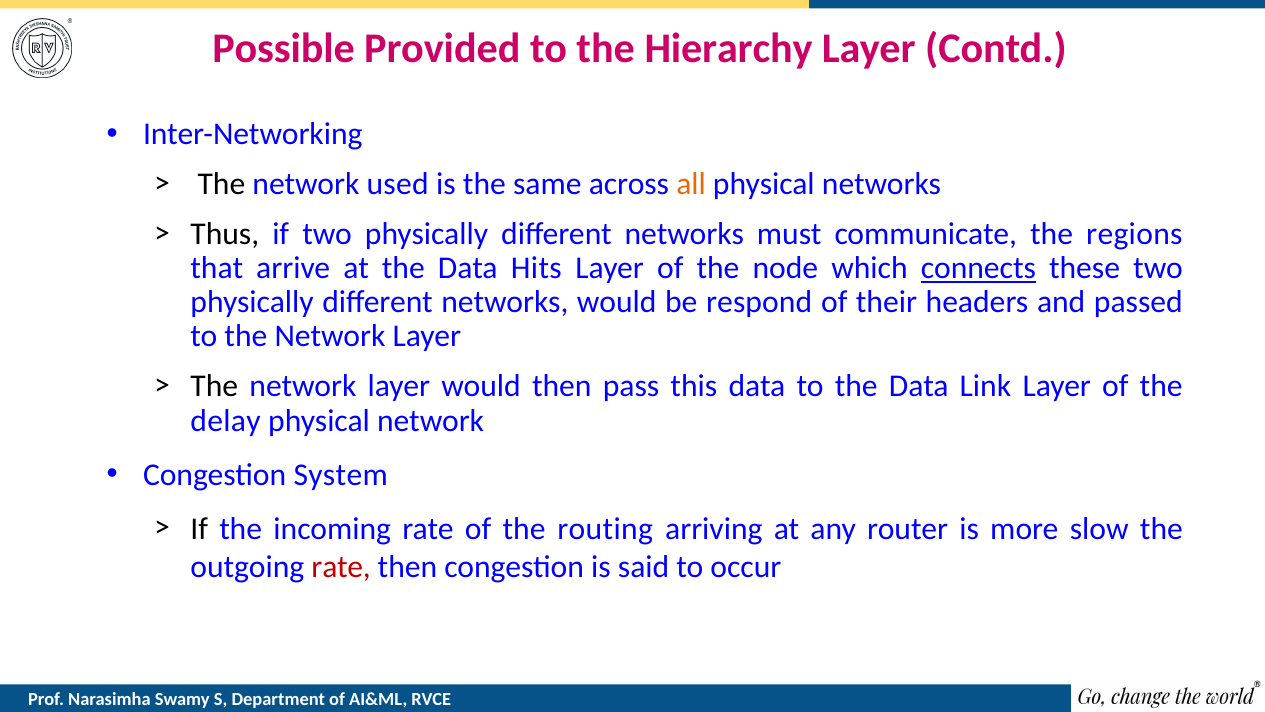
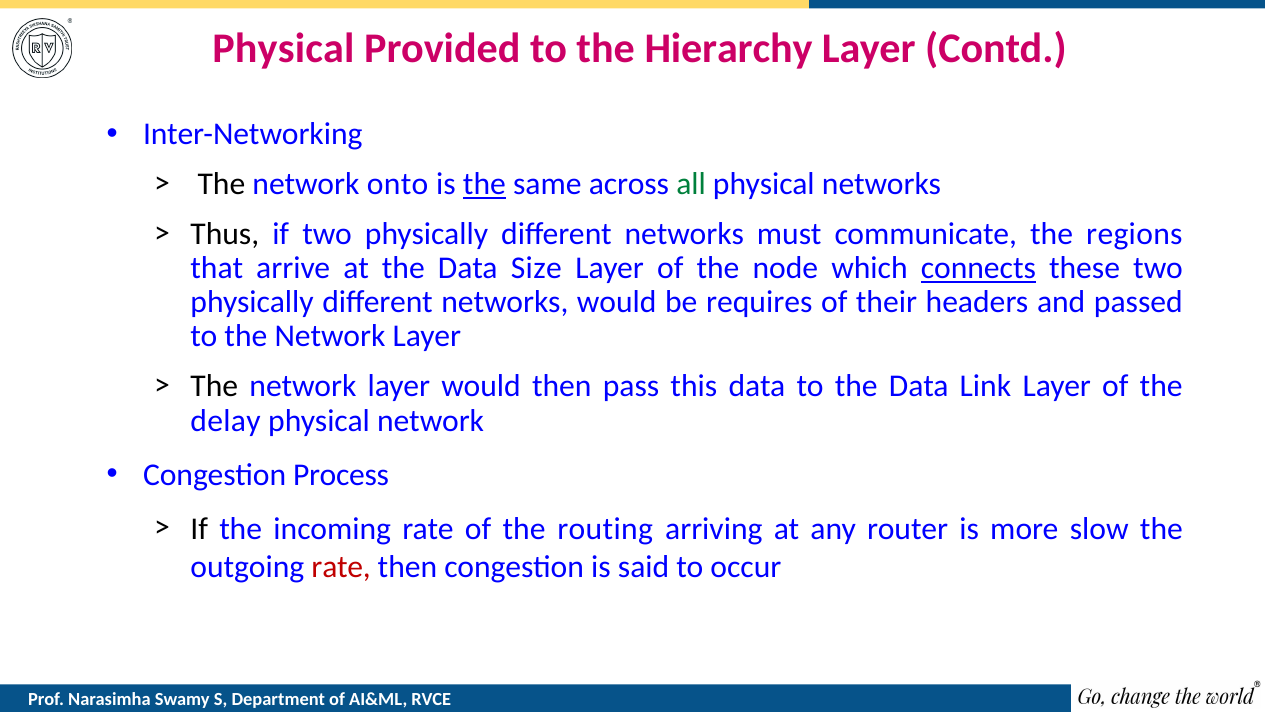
Possible at (284, 49): Possible -> Physical
used: used -> onto
the at (484, 184) underline: none -> present
all colour: orange -> green
Hits: Hits -> Size
respond: respond -> requires
System: System -> Process
